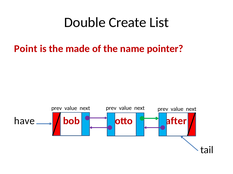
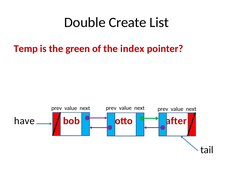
Point: Point -> Temp
made: made -> green
name: name -> index
